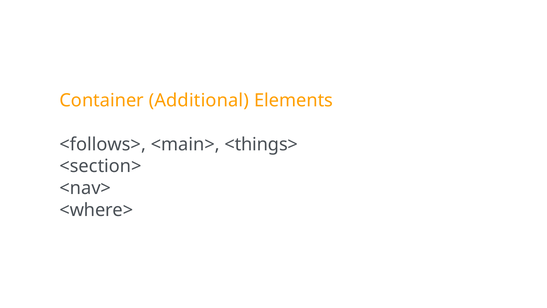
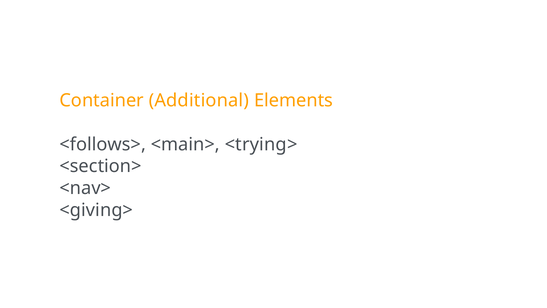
<things>: <things> -> <trying>
<where>: <where> -> <giving>
